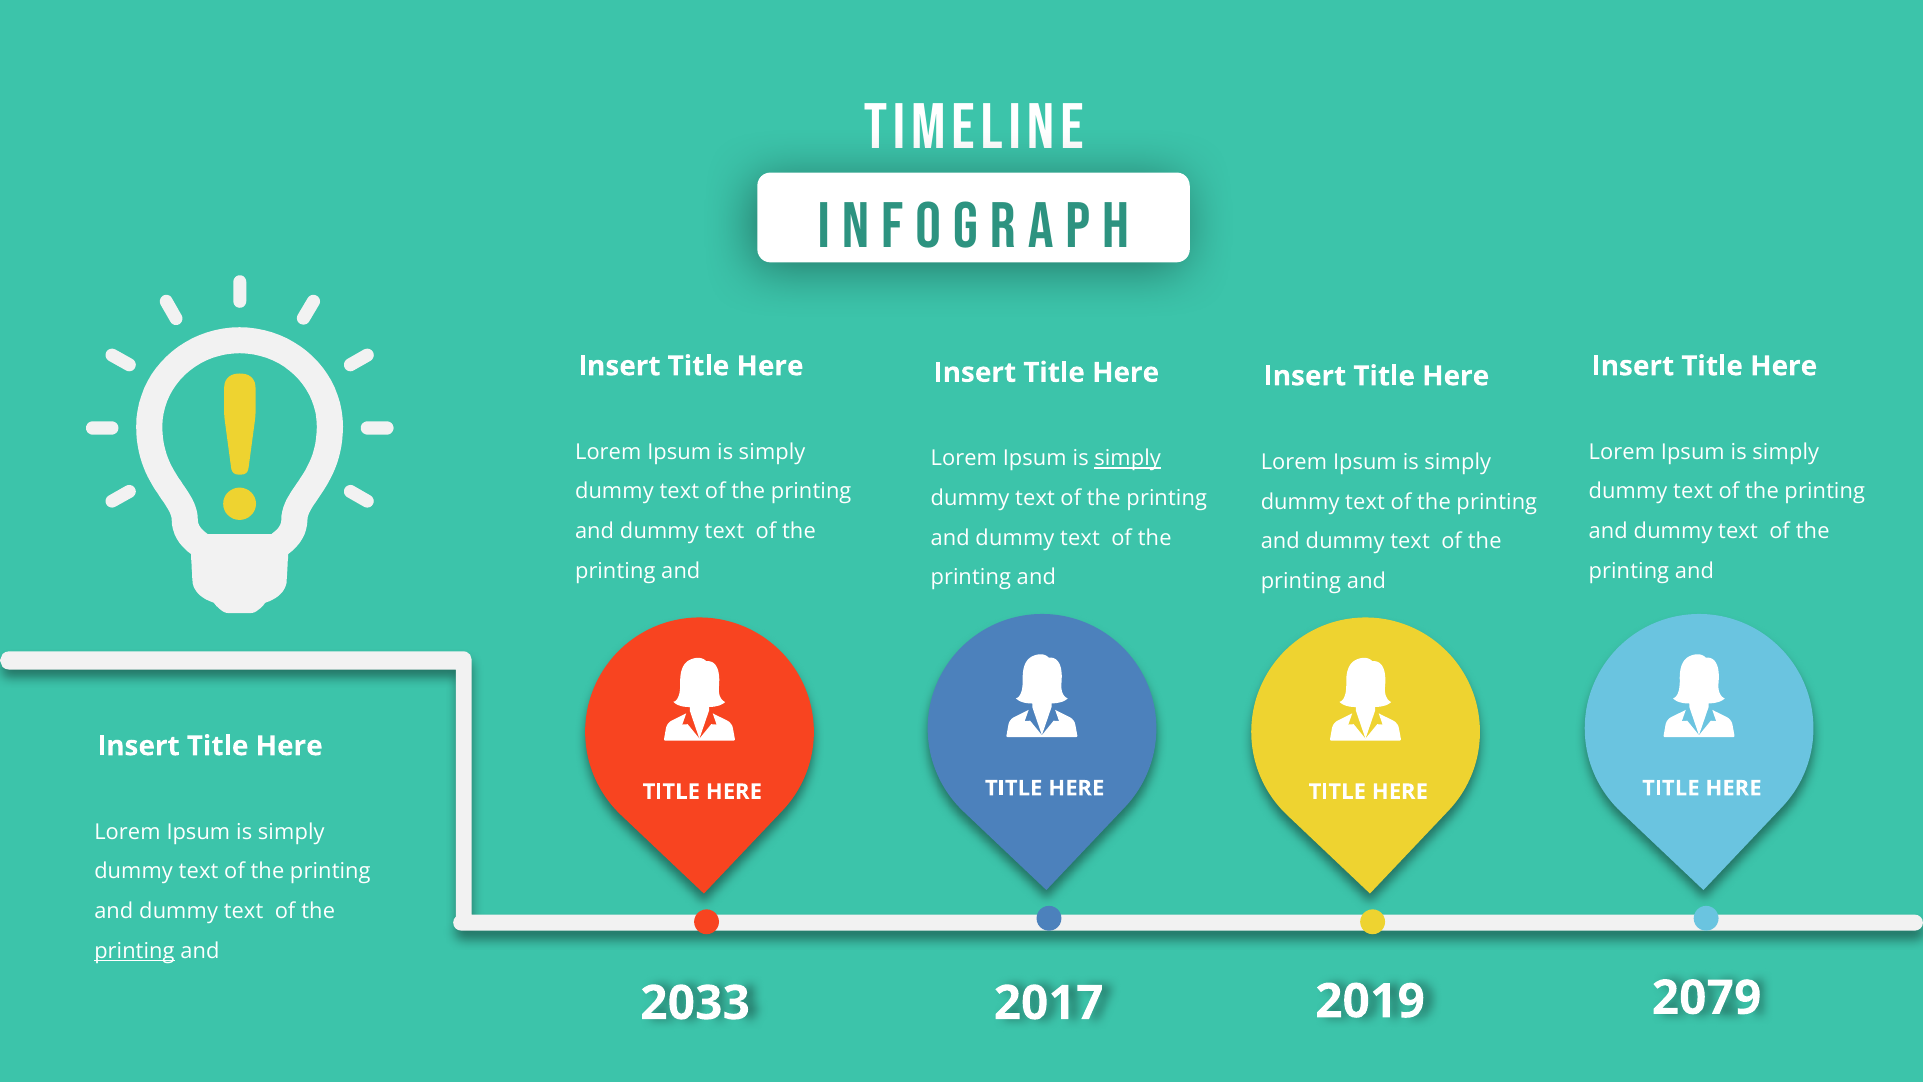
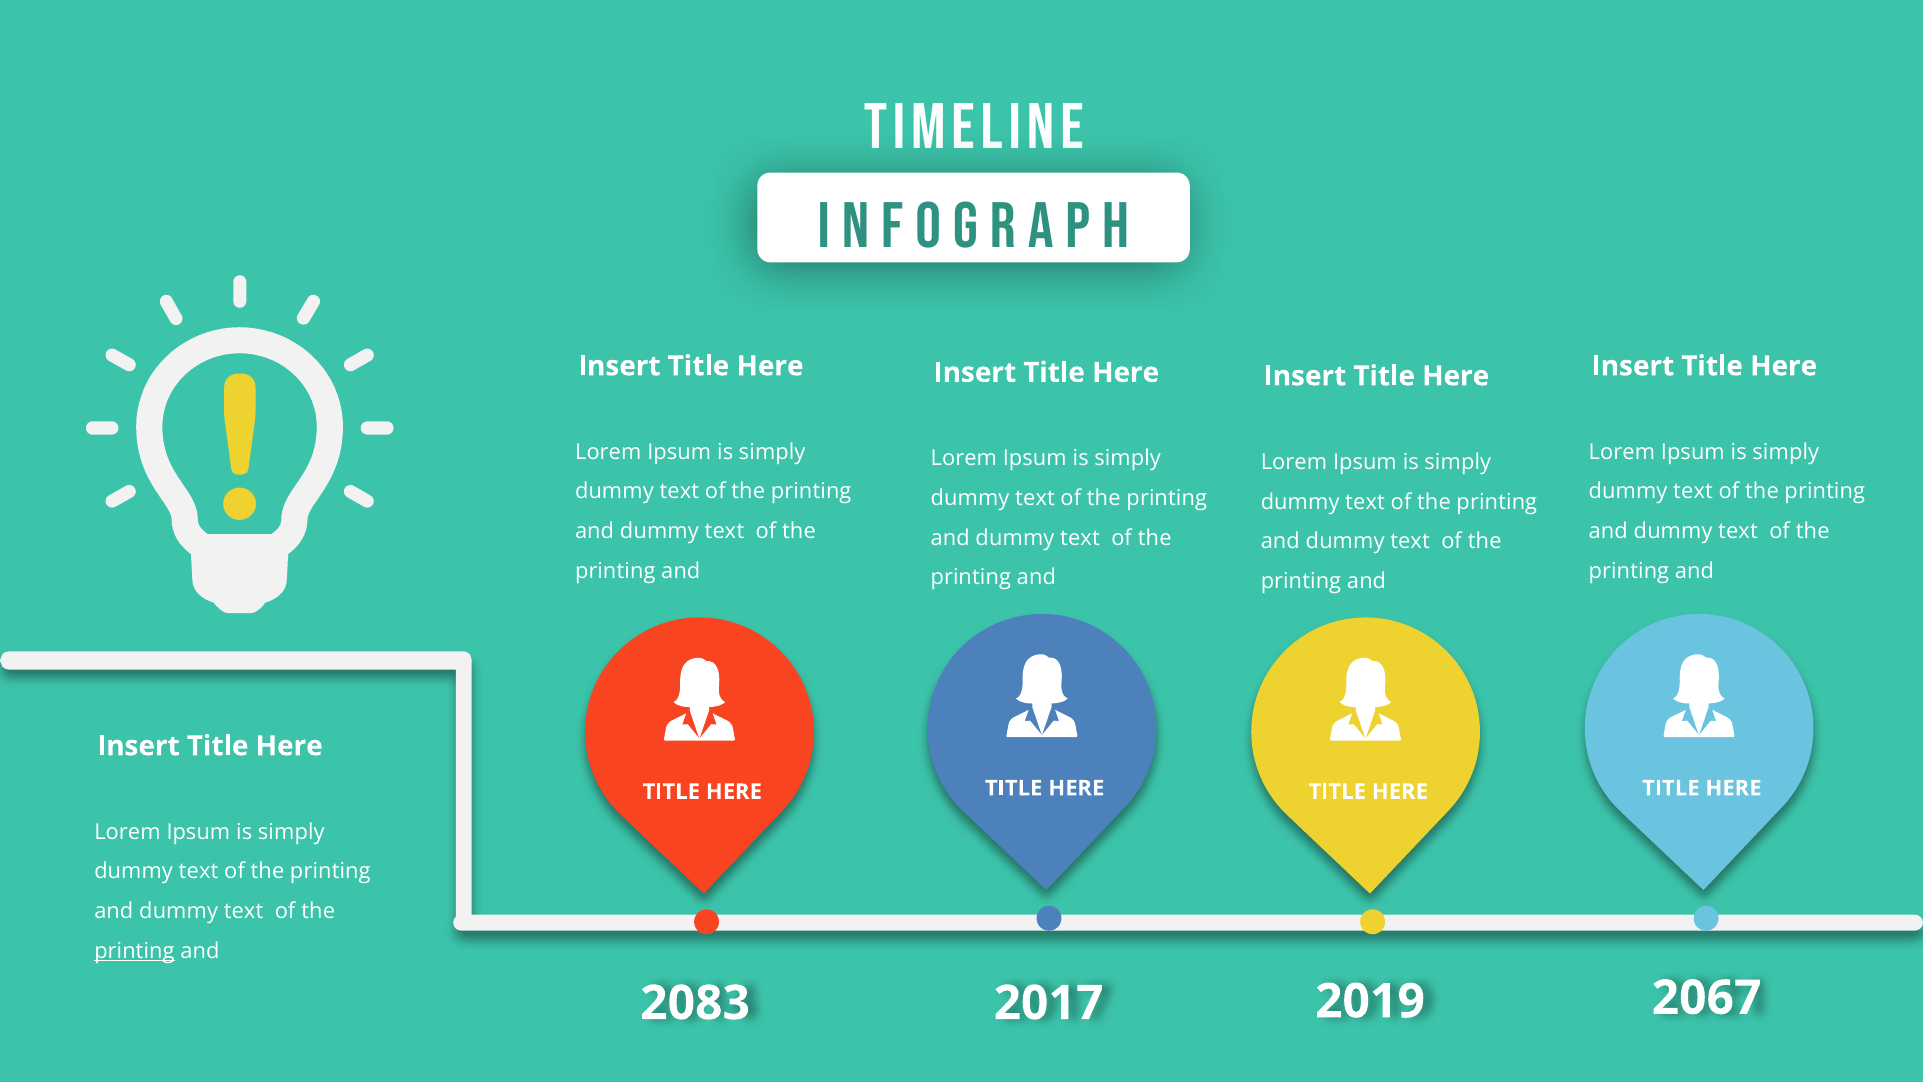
simply at (1128, 459) underline: present -> none
2033: 2033 -> 2083
2079: 2079 -> 2067
